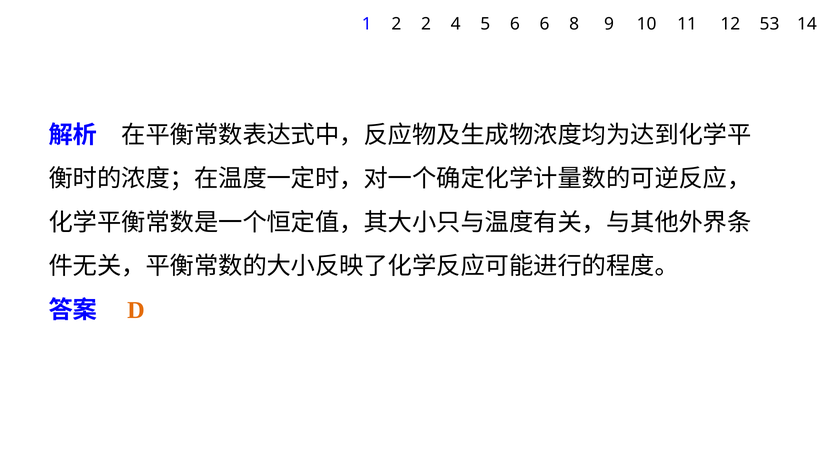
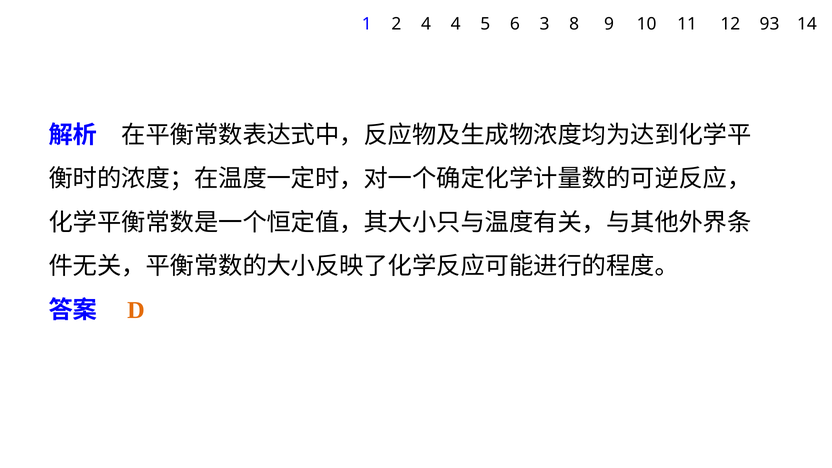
2 2: 2 -> 4
6 6: 6 -> 3
53: 53 -> 93
